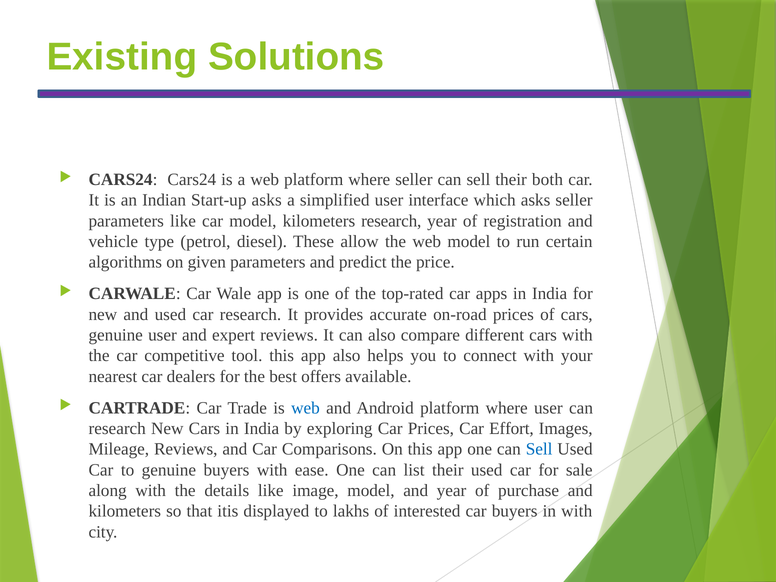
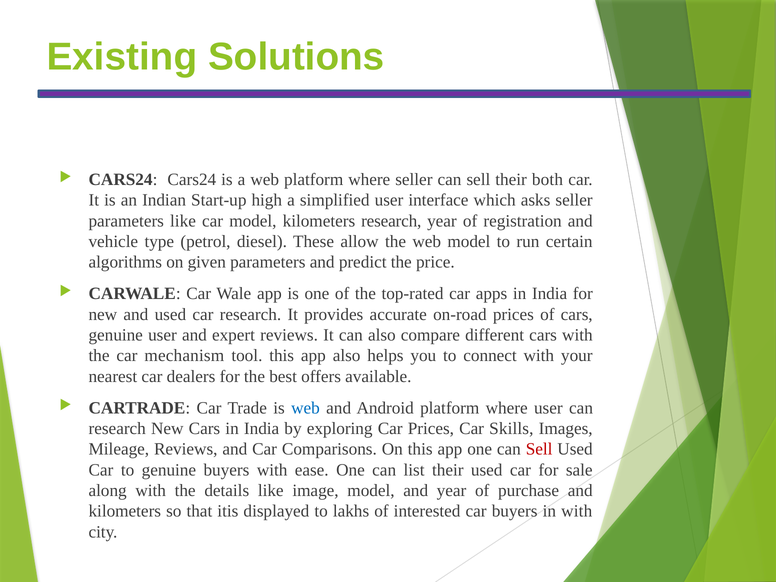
Start-up asks: asks -> high
competitive: competitive -> mechanism
Effort: Effort -> Skills
Sell at (539, 449) colour: blue -> red
